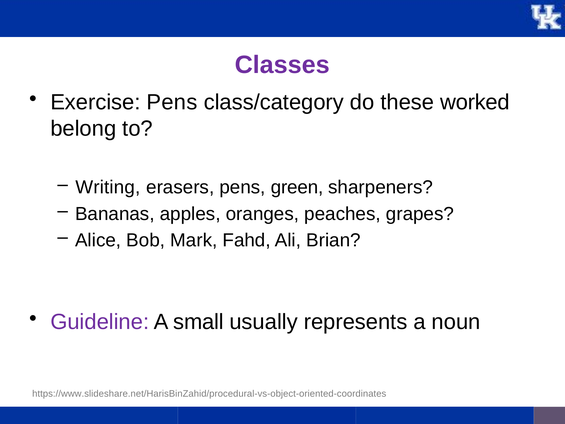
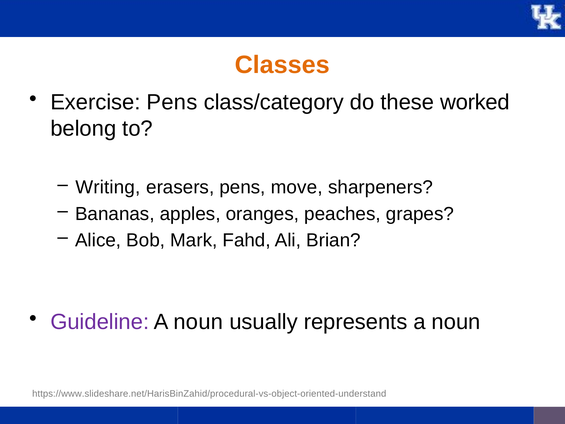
Classes colour: purple -> orange
green: green -> move
small at (199, 322): small -> noun
https://www.slideshare.net/HarisBinZahid/procedural-vs-object-oriented-coordinates: https://www.slideshare.net/HarisBinZahid/procedural-vs-object-oriented-coordinates -> https://www.slideshare.net/HarisBinZahid/procedural-vs-object-oriented-understand
